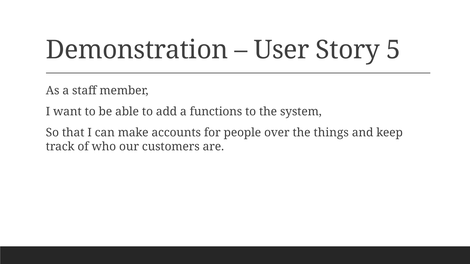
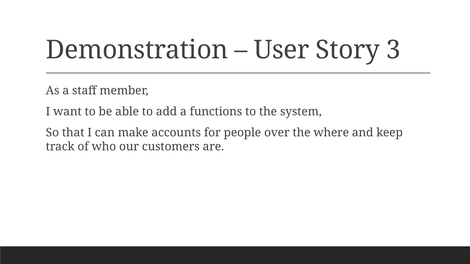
5: 5 -> 3
things: things -> where
